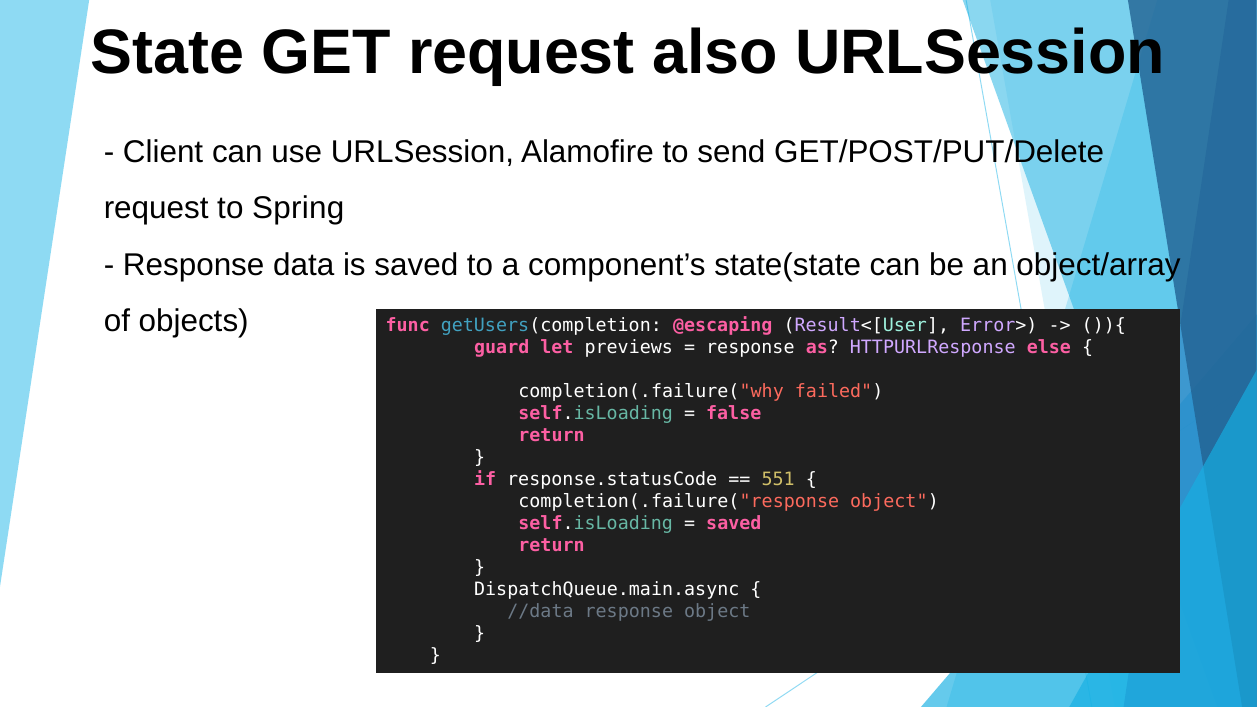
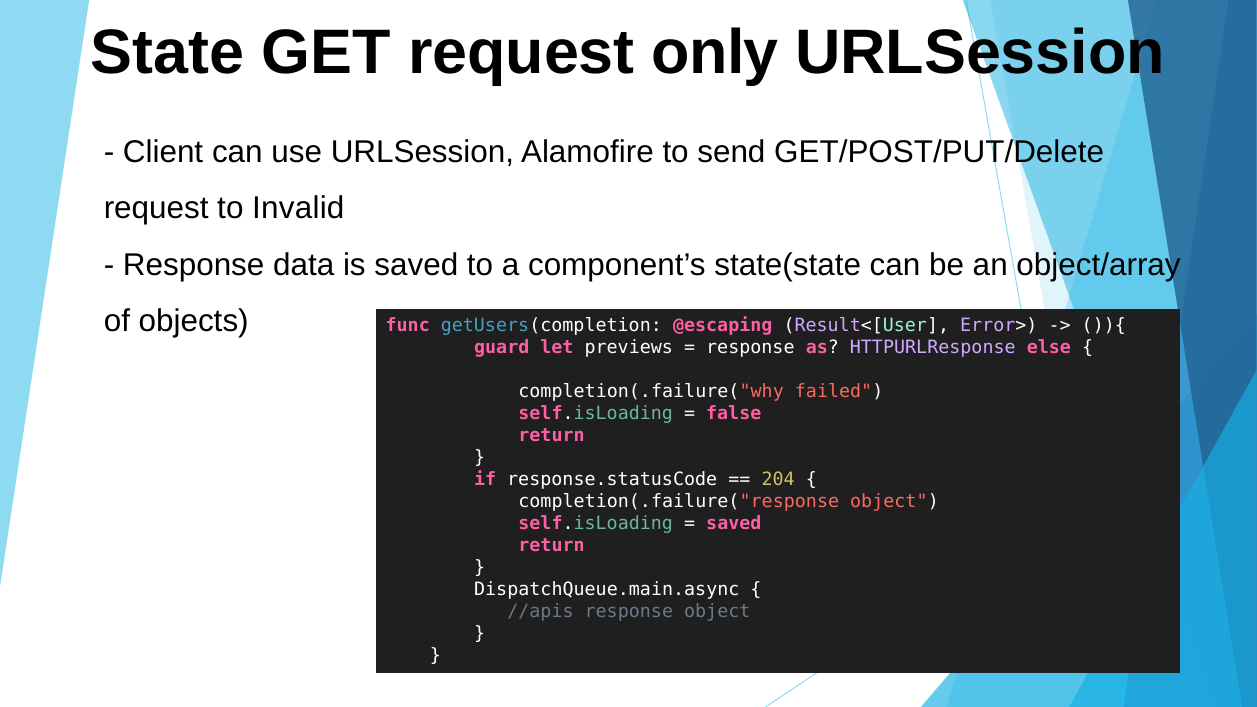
also: also -> only
Spring: Spring -> Invalid
551: 551 -> 204
//data: //data -> //apis
